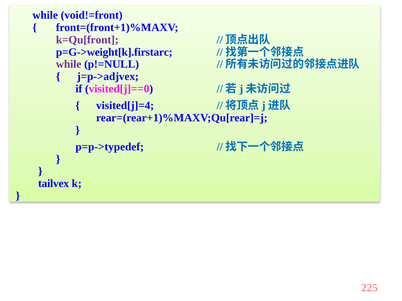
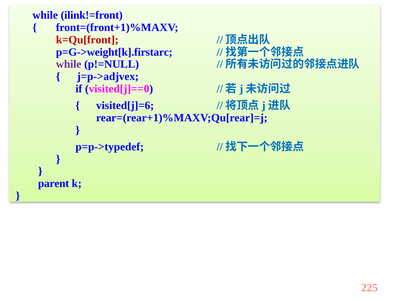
void!=front: void!=front -> ilink!=front
k=Qu[front colour: purple -> red
visited[j]=4: visited[j]=4 -> visited[j]=6
tailvex: tailvex -> parent
